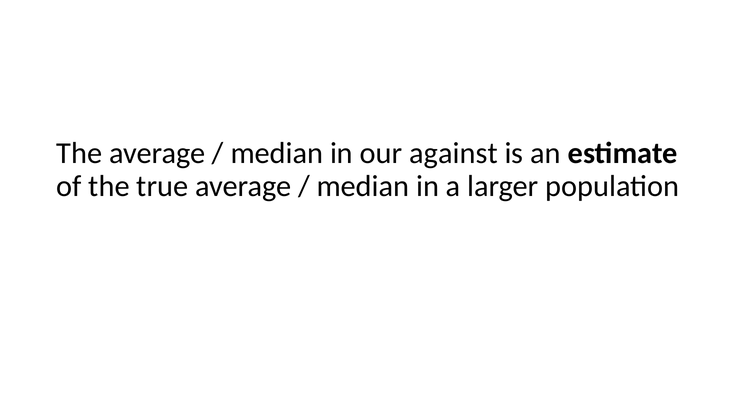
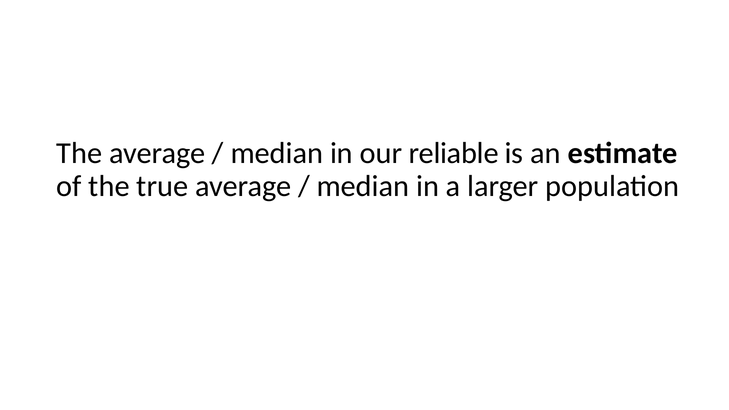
against: against -> reliable
